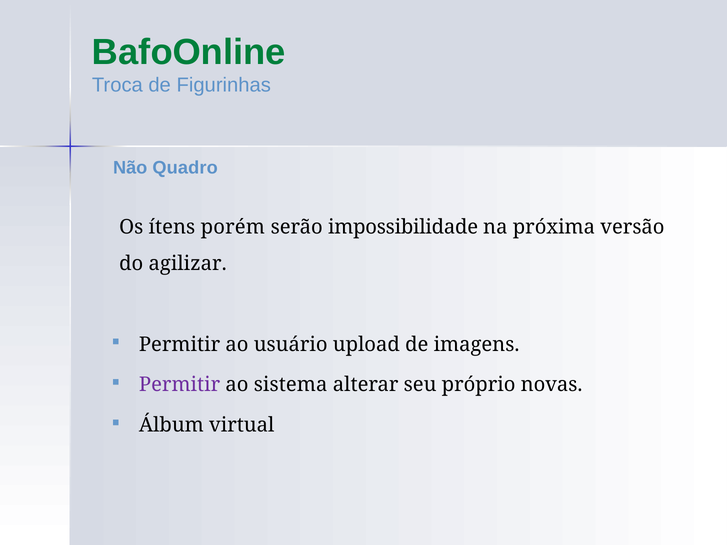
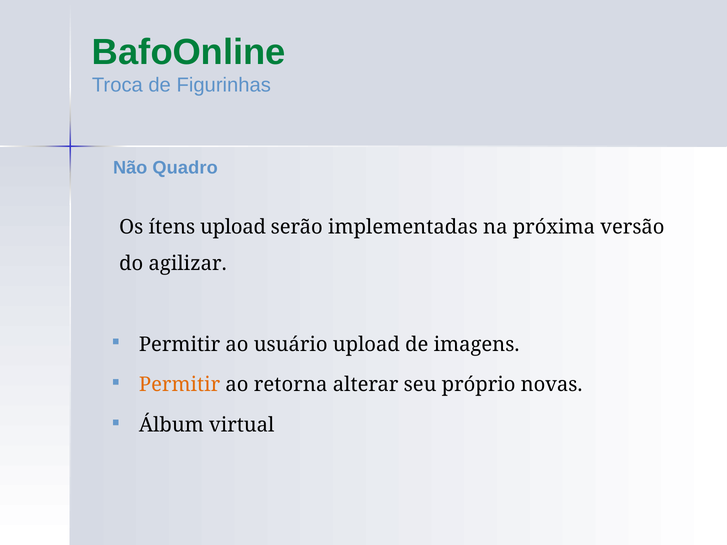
ítens porém: porém -> upload
impossibilidade: impossibilidade -> implementadas
Permitir at (180, 385) colour: purple -> orange
sistema: sistema -> retorna
